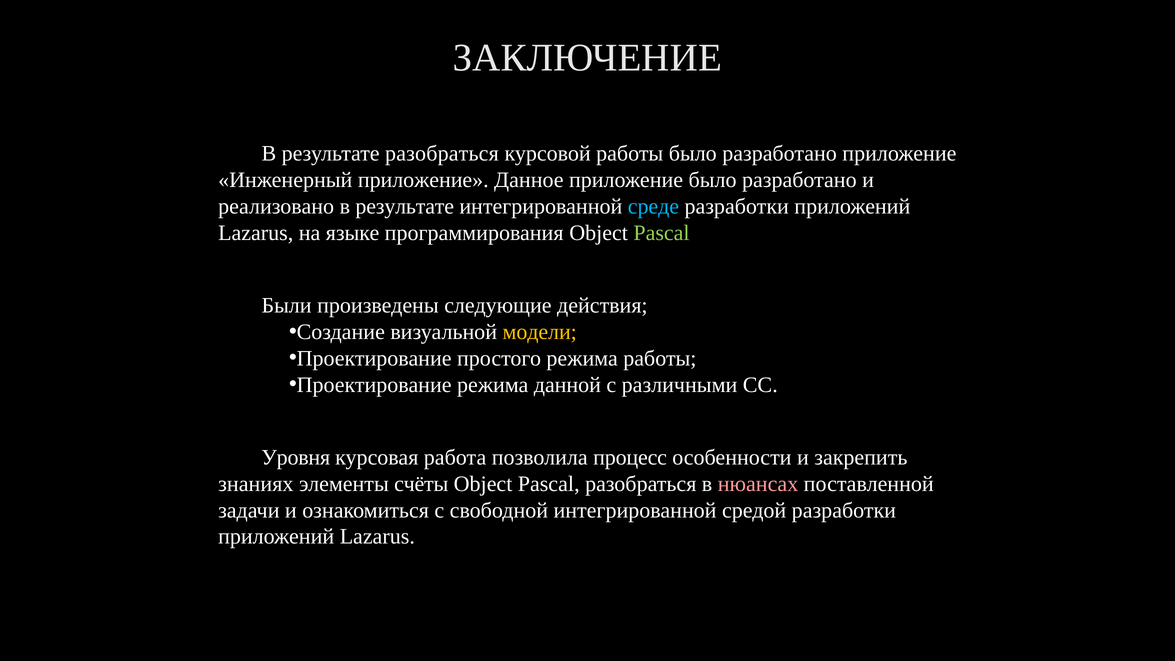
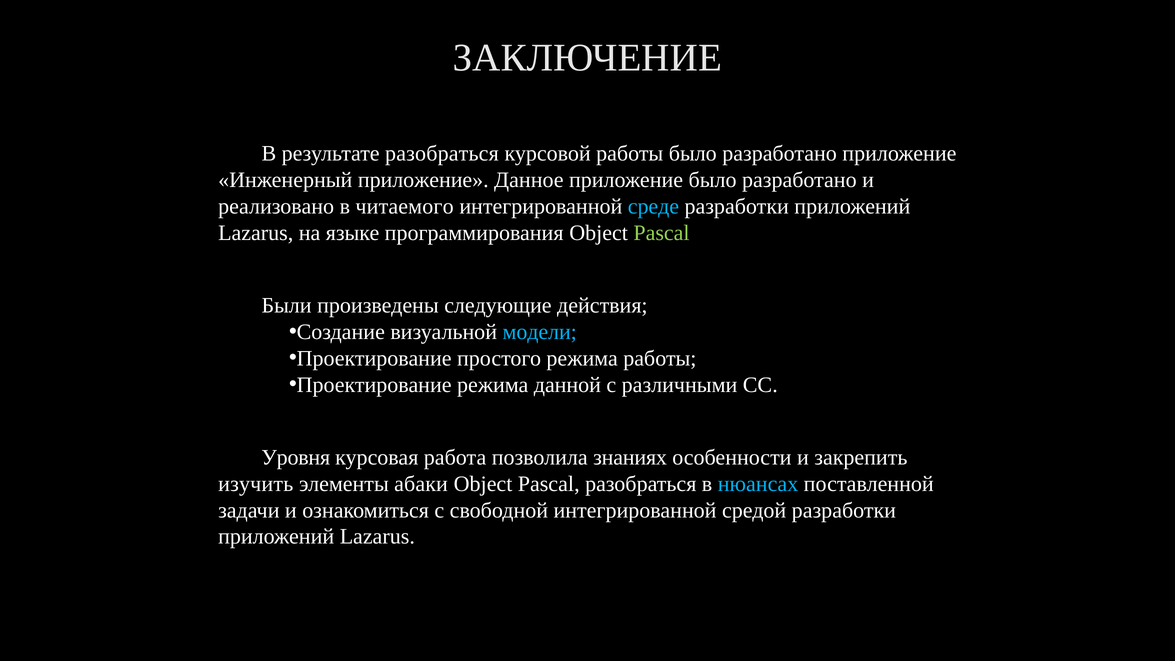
реализовано в результате: результате -> читаемого
модели colour: yellow -> light blue
процесс: процесс -> знаниях
знаниях: знаниях -> изучить
счёты: счёты -> абаки
нюансах colour: pink -> light blue
